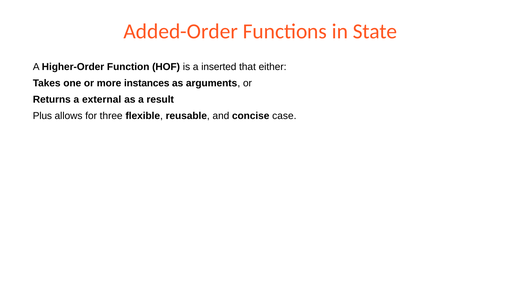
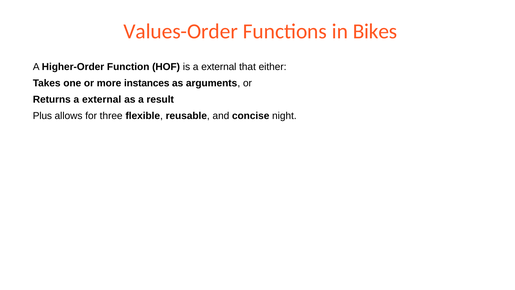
Added-Order: Added-Order -> Values-Order
State: State -> Bikes
is a inserted: inserted -> external
case: case -> night
